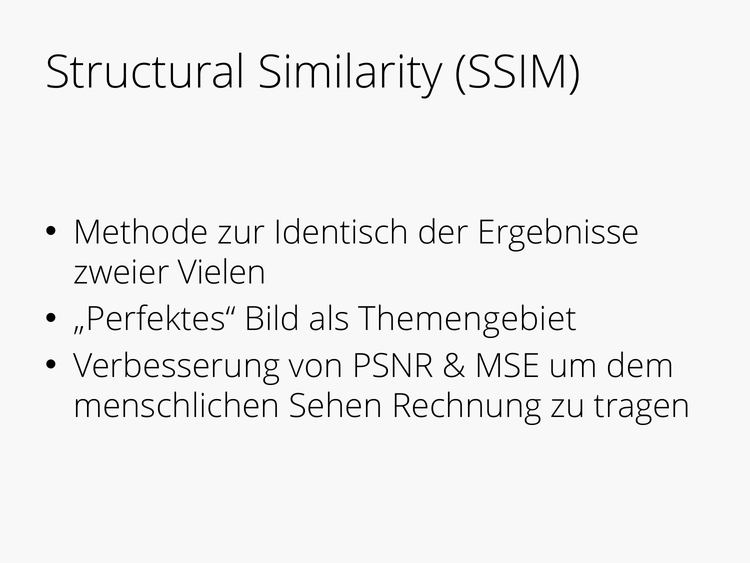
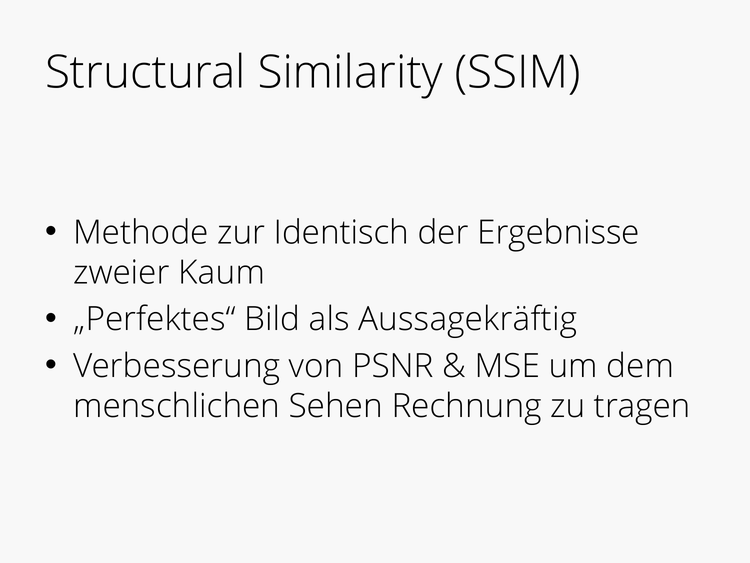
Vielen: Vielen -> Kaum
Themengebiet: Themengebiet -> Aussagekräftig
